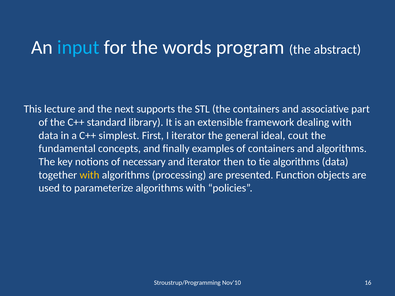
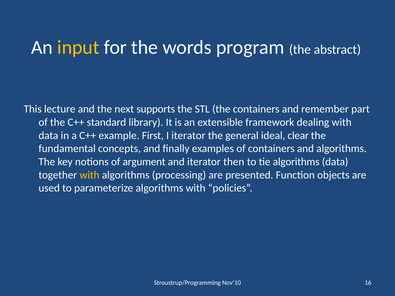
input colour: light blue -> yellow
associative: associative -> remember
simplest: simplest -> example
cout: cout -> clear
necessary: necessary -> argument
